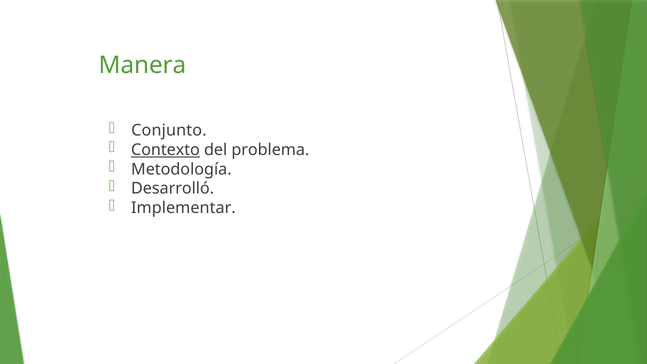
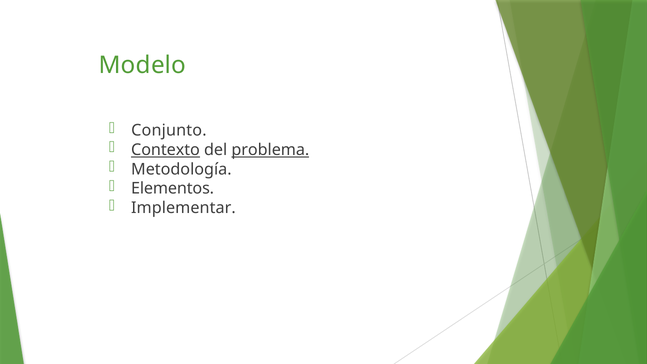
Manera: Manera -> Modelo
problema underline: none -> present
Desarrolló: Desarrolló -> Elementos
